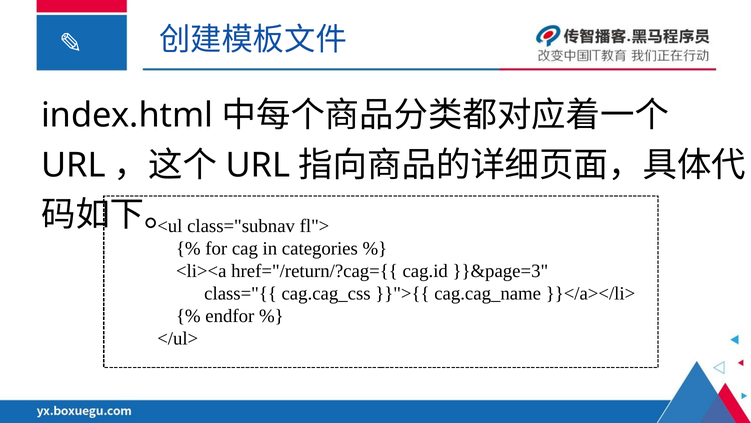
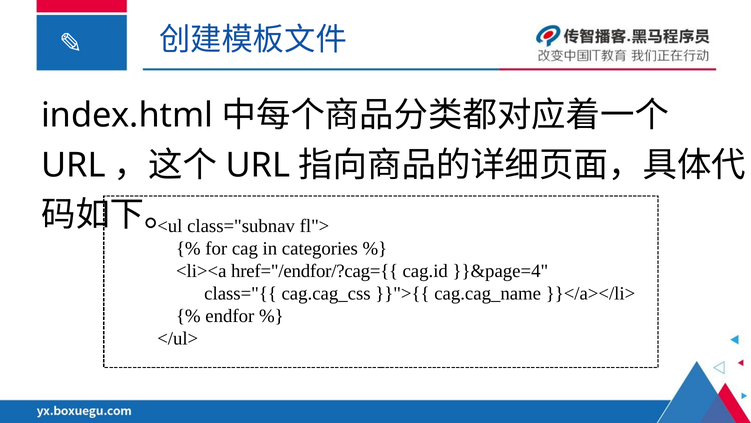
href="/return/?cag={{: href="/return/?cag={{ -> href="/endfor/?cag={{
}}&page=3: }}&page=3 -> }}&page=4
